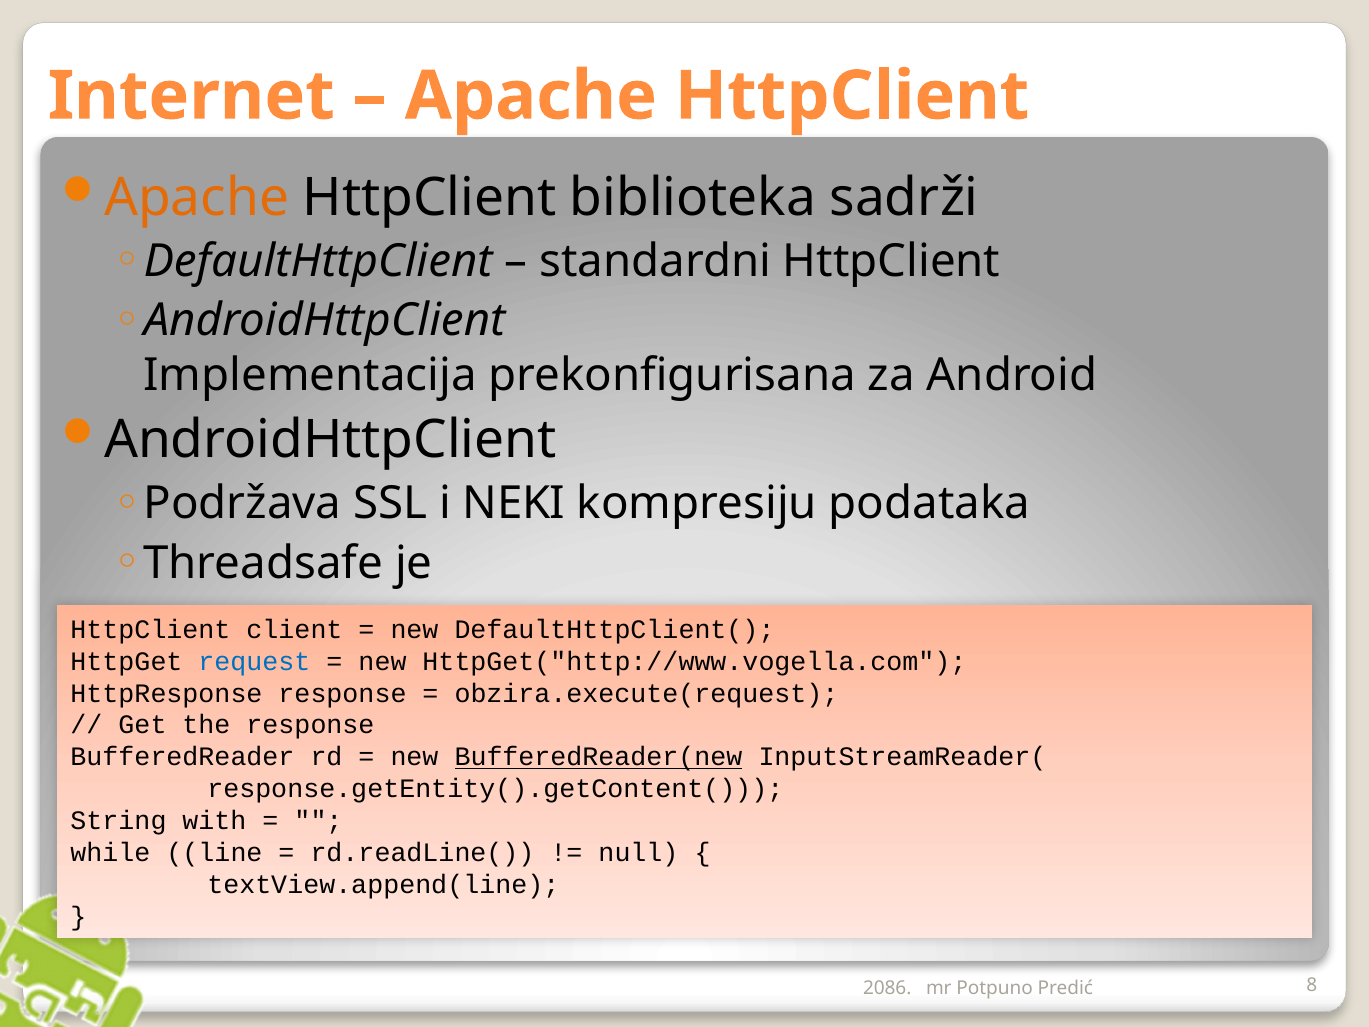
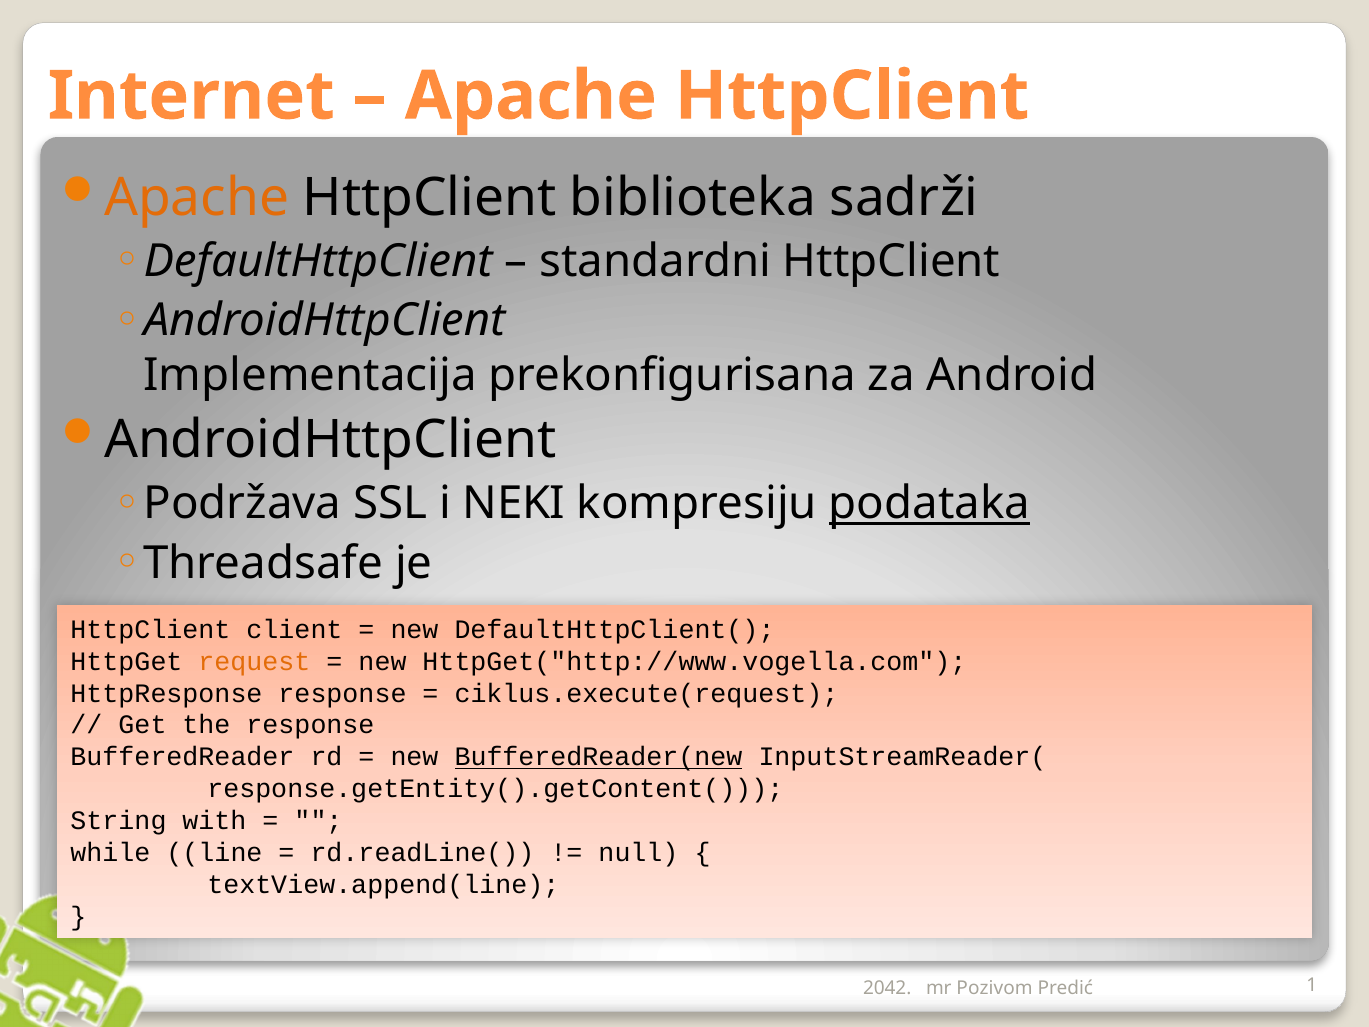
podataka underline: none -> present
request colour: blue -> orange
obzira.execute(request: obzira.execute(request -> ciklus.execute(request
2086: 2086 -> 2042
Potpuno: Potpuno -> Pozivom
8: 8 -> 1
